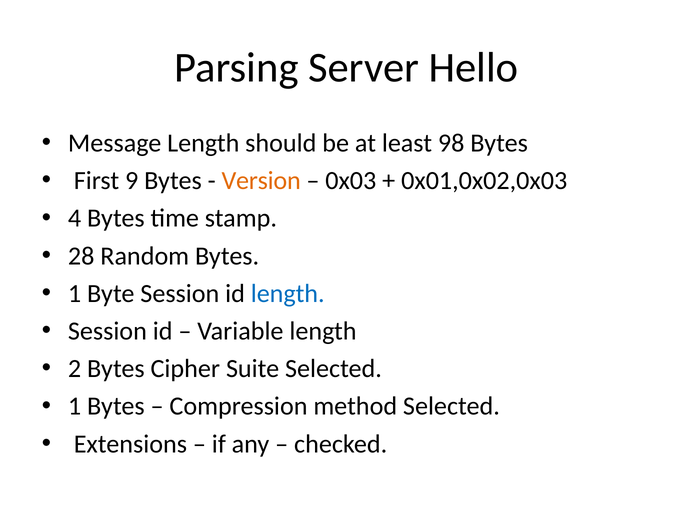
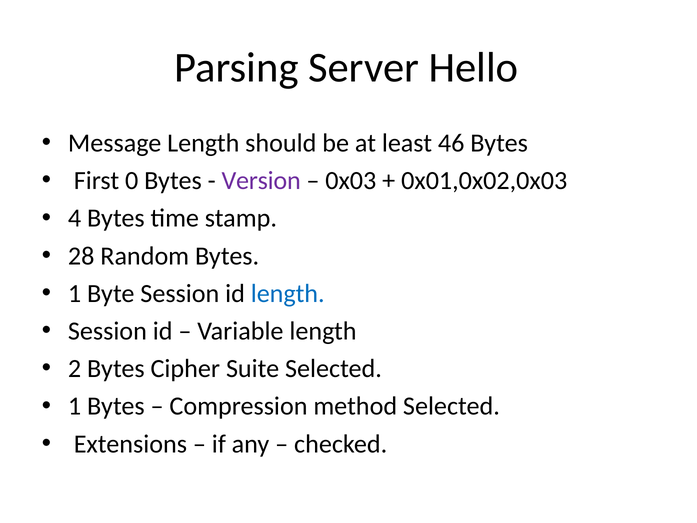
98: 98 -> 46
9: 9 -> 0
Version colour: orange -> purple
